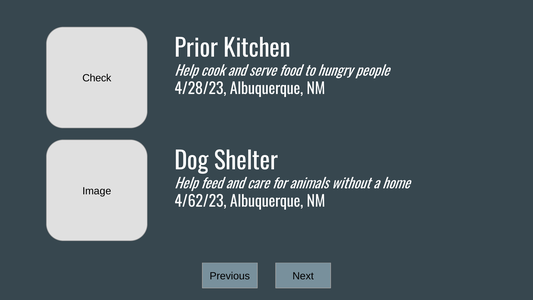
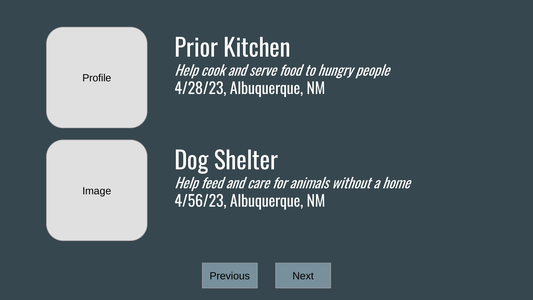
Check: Check -> Profile
4/62/23: 4/62/23 -> 4/56/23
